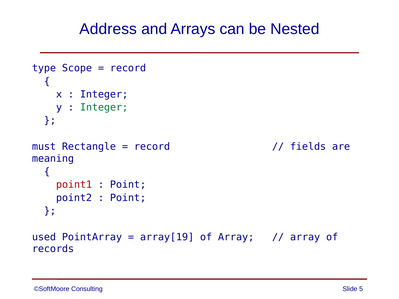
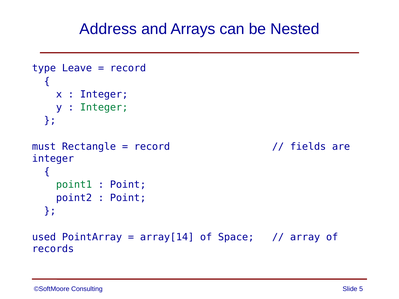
Scope: Scope -> Leave
meaning at (53, 159): meaning -> integer
point1 colour: red -> green
array[19: array[19 -> array[14
of Array: Array -> Space
